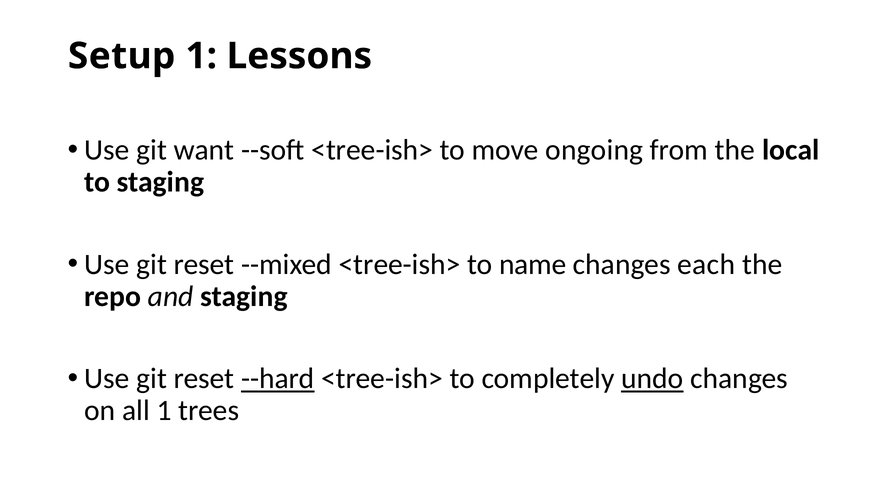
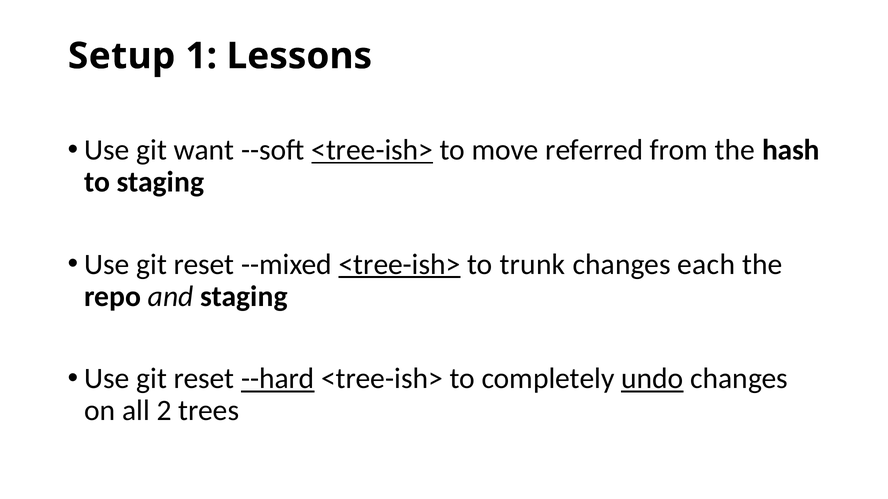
<tree-ish> at (372, 150) underline: none -> present
ongoing: ongoing -> referred
local: local -> hash
<tree-ish> at (400, 265) underline: none -> present
name: name -> trunk
all 1: 1 -> 2
